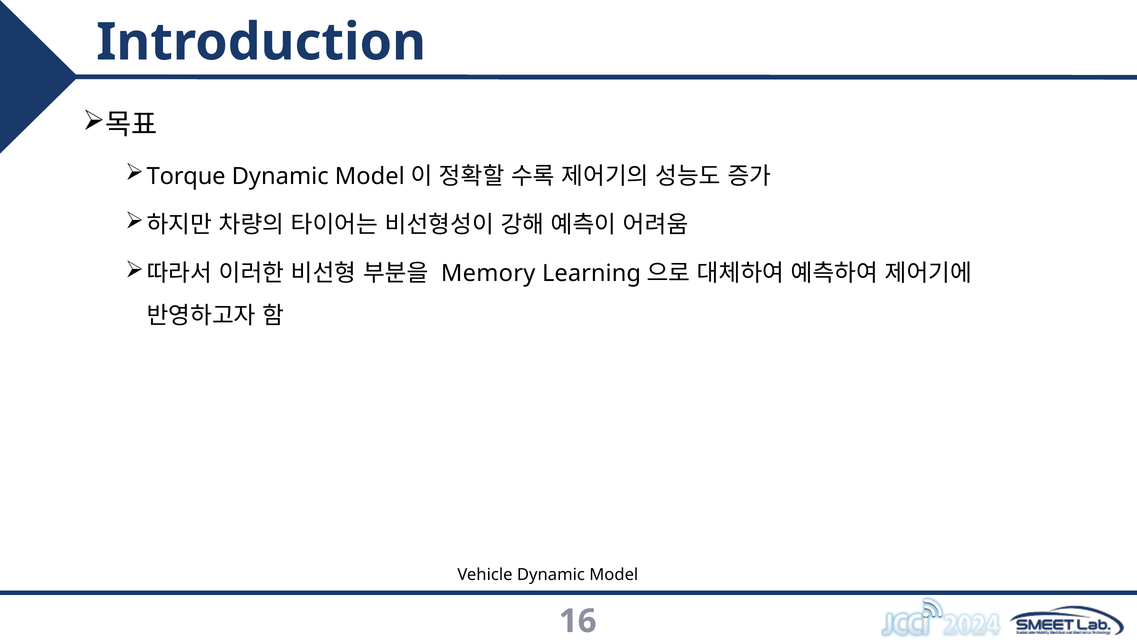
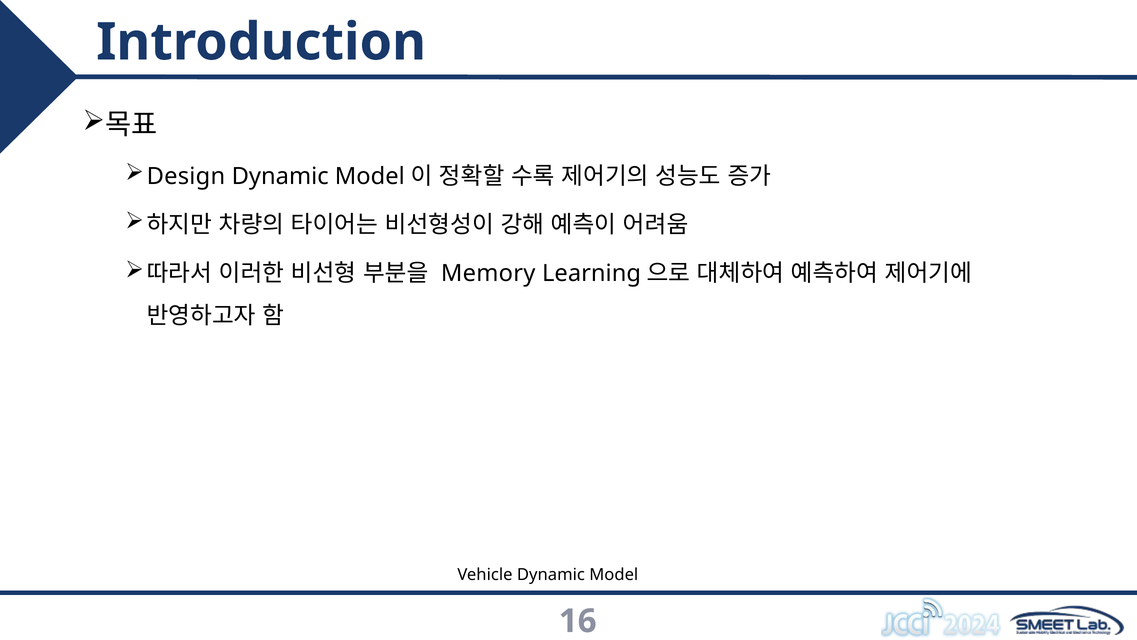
Torque: Torque -> Design
